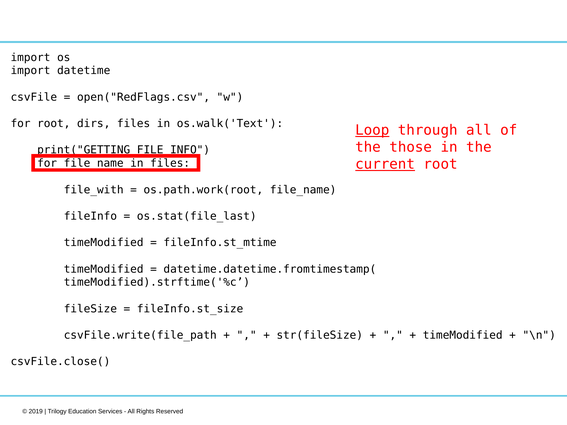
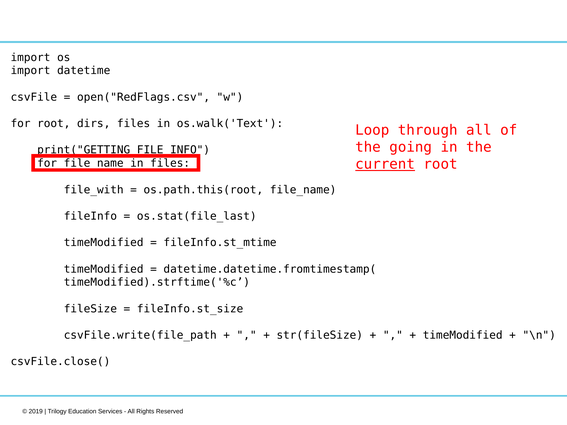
Loop underline: present -> none
those: those -> going
os.path.work(root: os.path.work(root -> os.path.this(root
